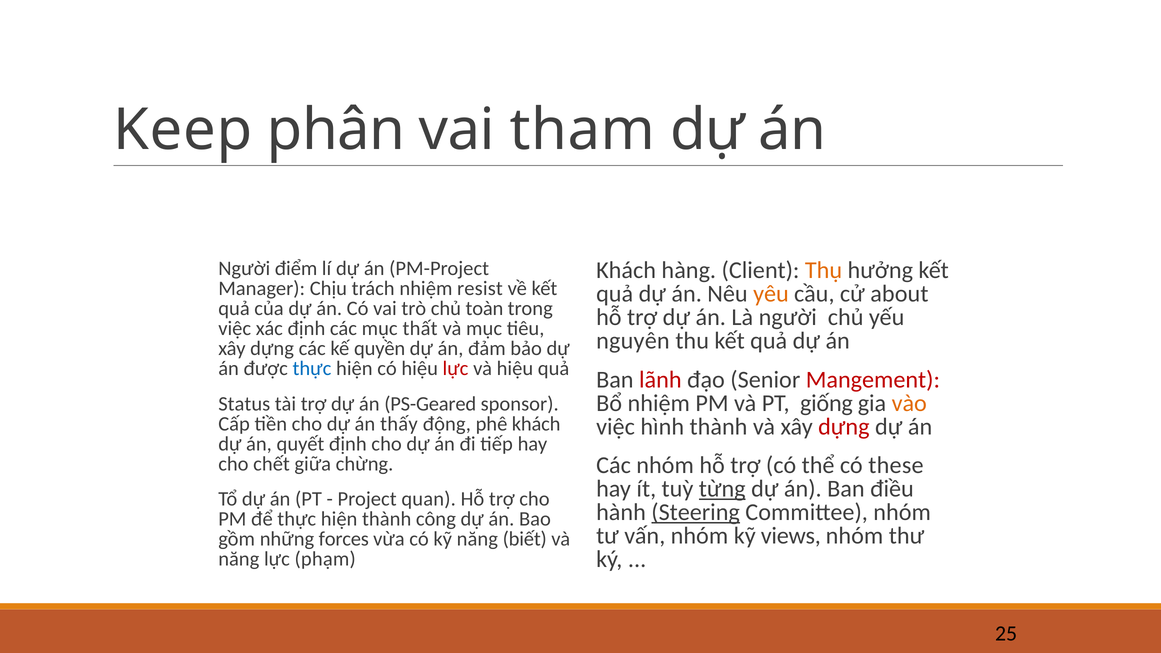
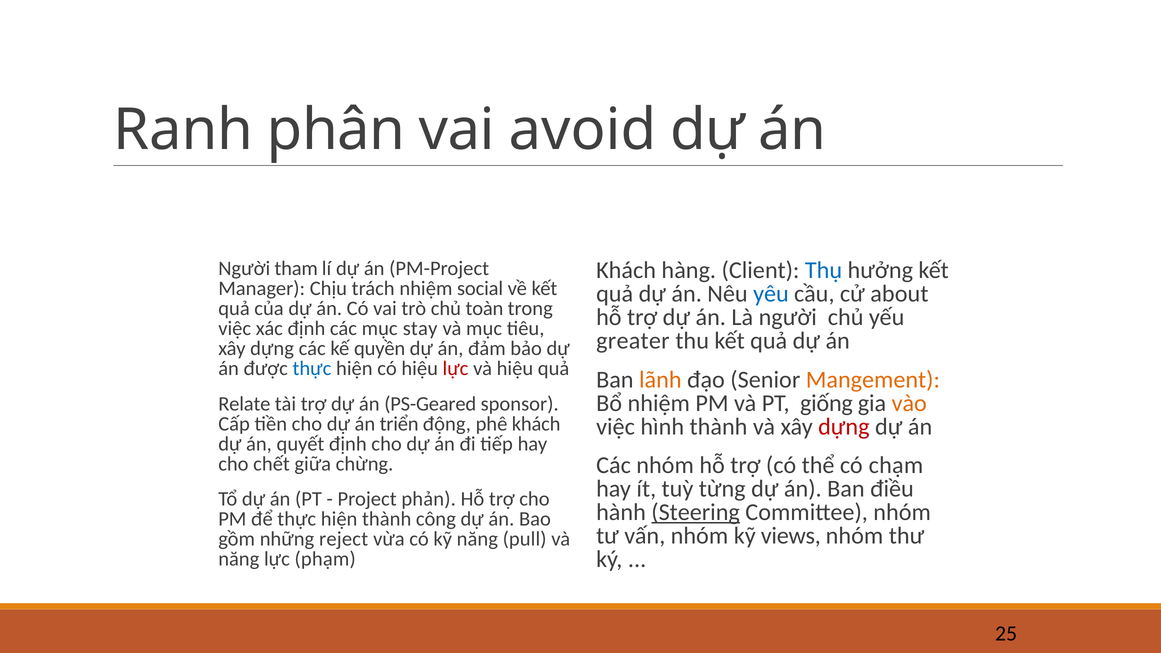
Keep: Keep -> Ranh
tham: tham -> avoid
điểm: điểm -> tham
Thụ colour: orange -> blue
resist: resist -> social
yêu colour: orange -> blue
thất: thất -> stay
nguyên: nguyên -> greater
lãnh colour: red -> orange
Mangement colour: red -> orange
Status: Status -> Relate
thấy: thấy -> triển
these: these -> chạm
từng underline: present -> none
quan: quan -> phản
forces: forces -> reject
biết: biết -> pull
